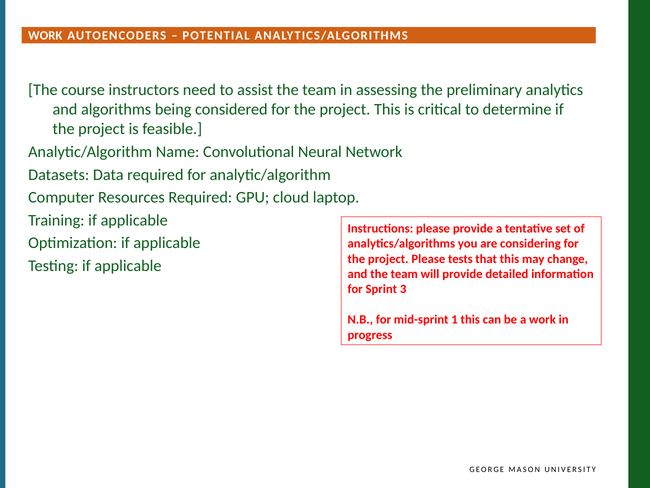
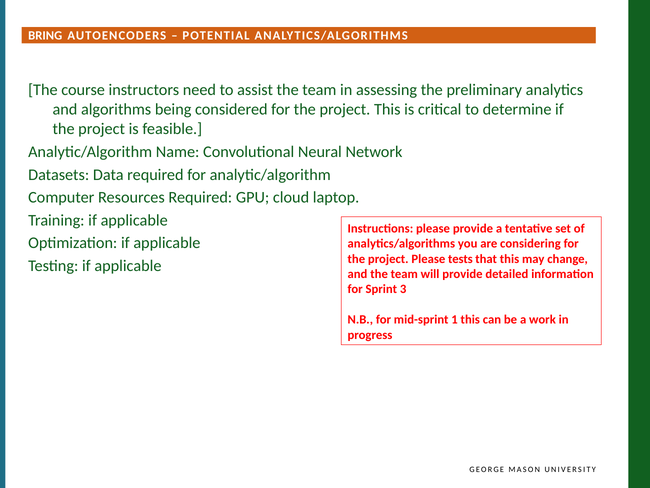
WORK at (45, 36): WORK -> BRING
